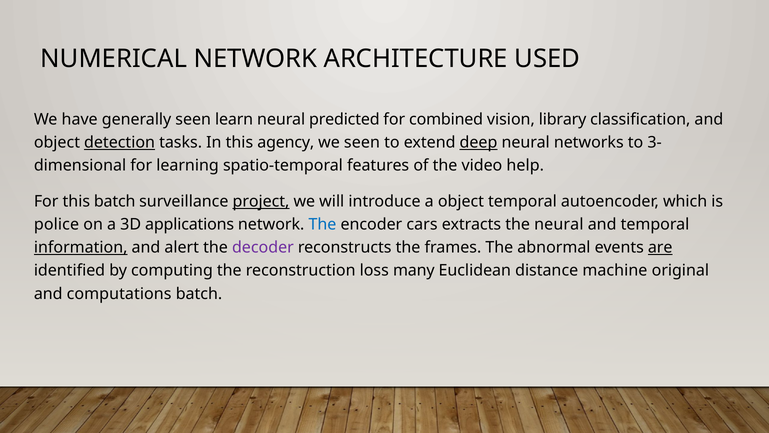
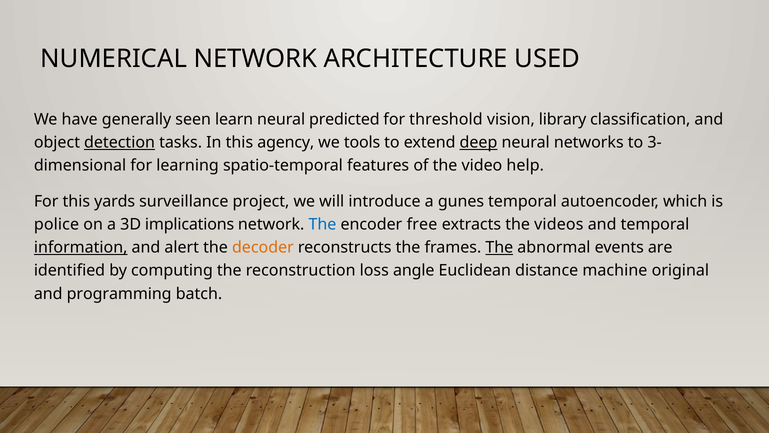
combined: combined -> threshold
we seen: seen -> tools
this batch: batch -> yards
project underline: present -> none
a object: object -> gunes
applications: applications -> implications
cars: cars -> free
the neural: neural -> videos
decoder colour: purple -> orange
The at (499, 247) underline: none -> present
are underline: present -> none
many: many -> angle
computations: computations -> programming
